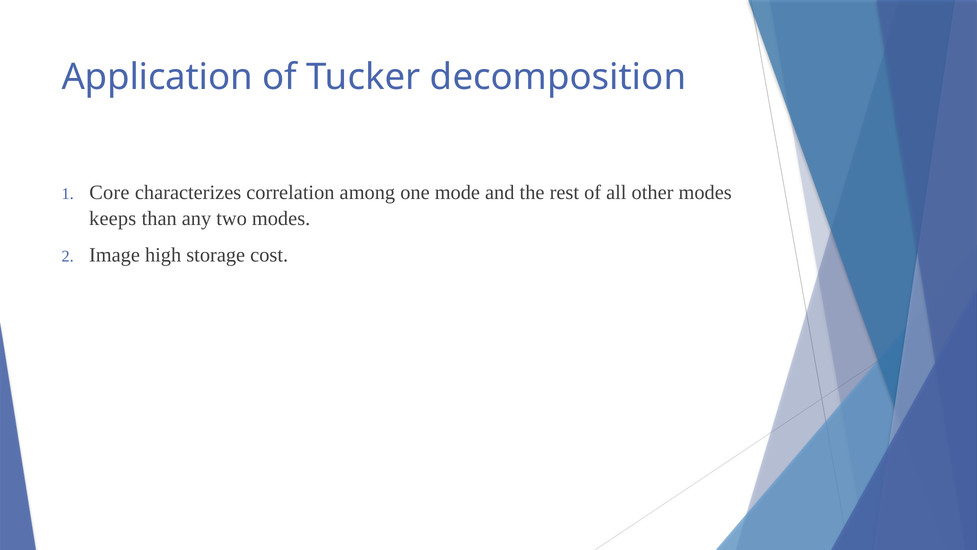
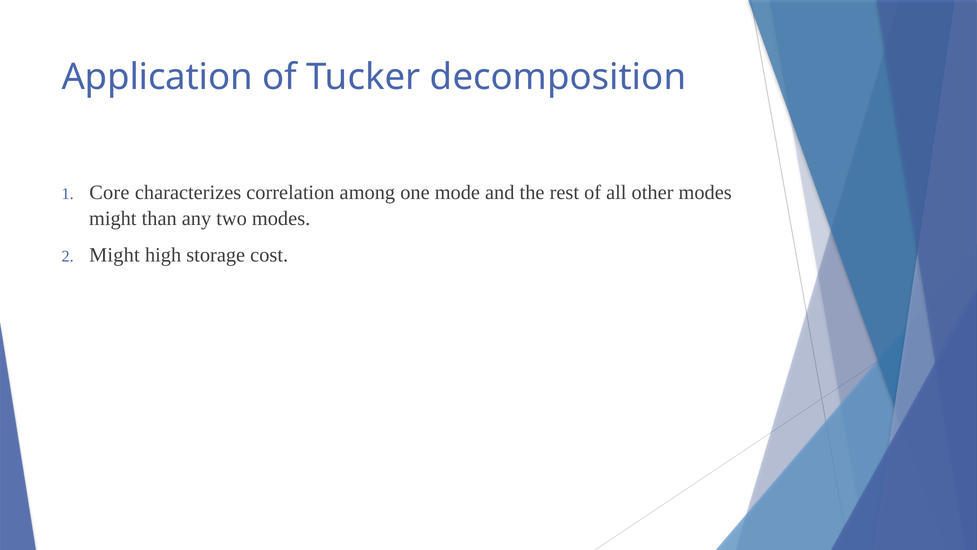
keeps at (113, 218): keeps -> might
Image at (115, 255): Image -> Might
